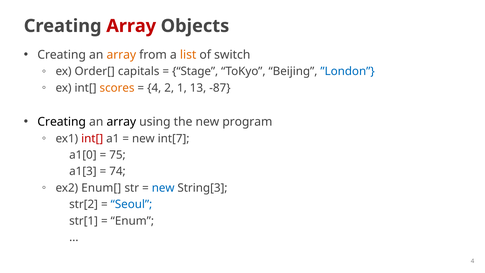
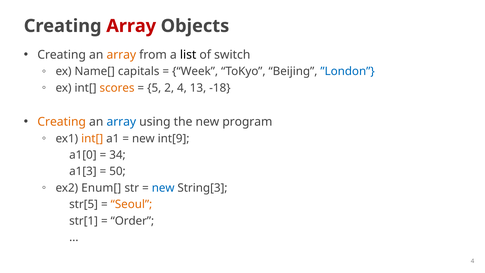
list colour: orange -> black
Order[: Order[ -> Name[
Stage: Stage -> Week
4 at (154, 88): 4 -> 5
2 1: 1 -> 4
-87: -87 -> -18
Creating at (62, 122) colour: black -> orange
array at (121, 122) colour: black -> blue
int[ at (92, 138) colour: red -> orange
int[7: int[7 -> int[9
75: 75 -> 34
74: 74 -> 50
str[2: str[2 -> str[5
Seoul colour: blue -> orange
Enum: Enum -> Order
